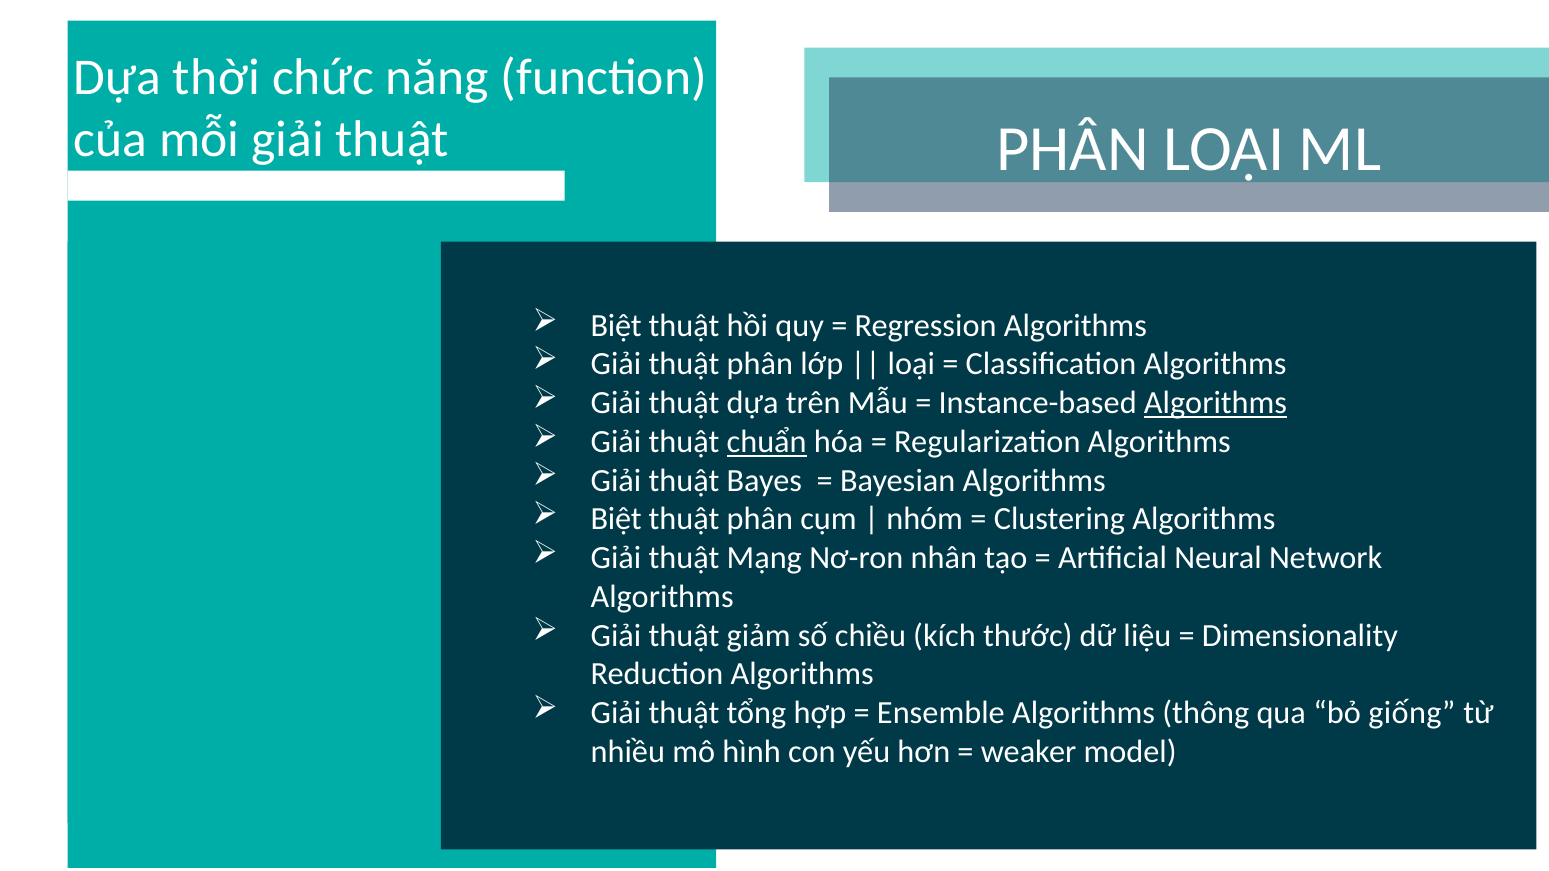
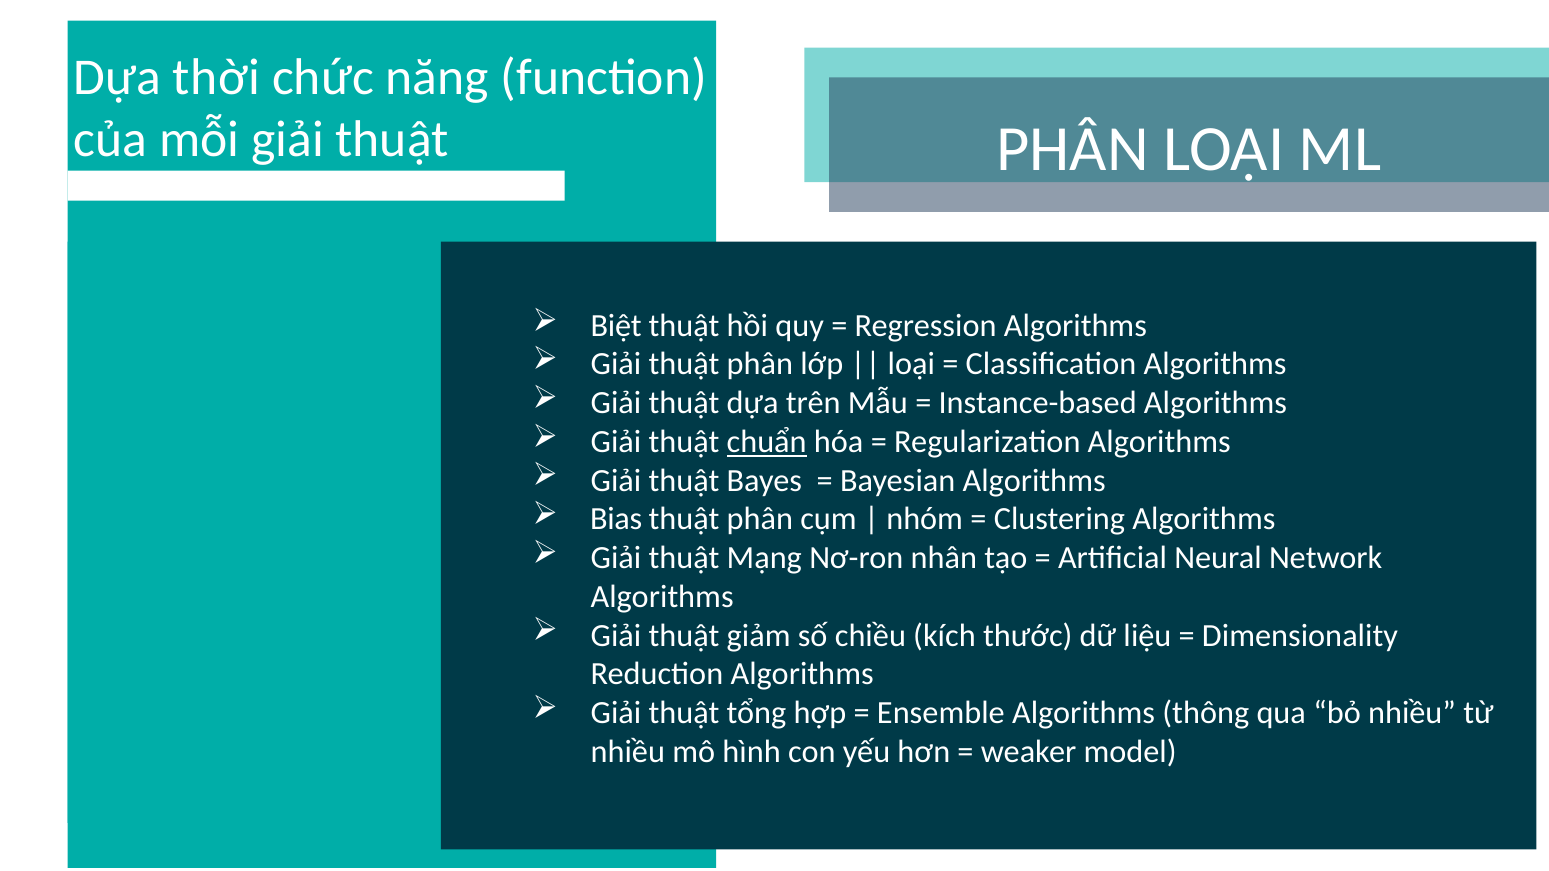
Algorithms at (1216, 403) underline: present -> none
Biệt at (616, 519): Biệt -> Bias
bỏ giống: giống -> nhiều
